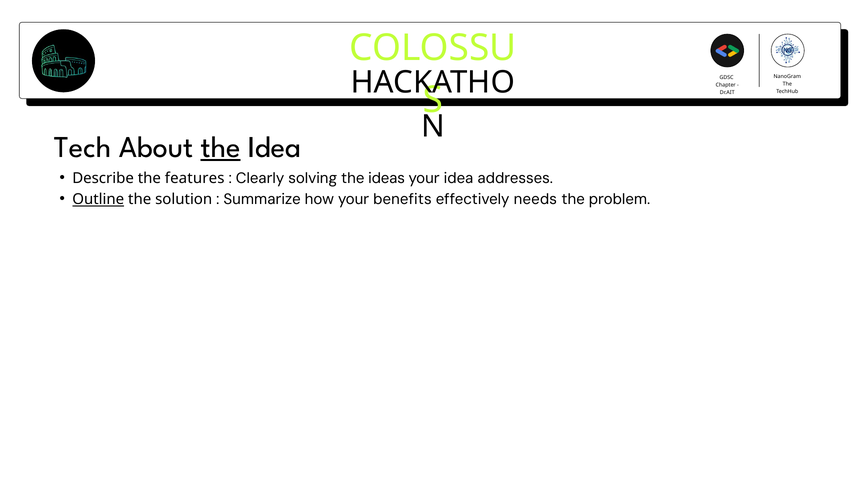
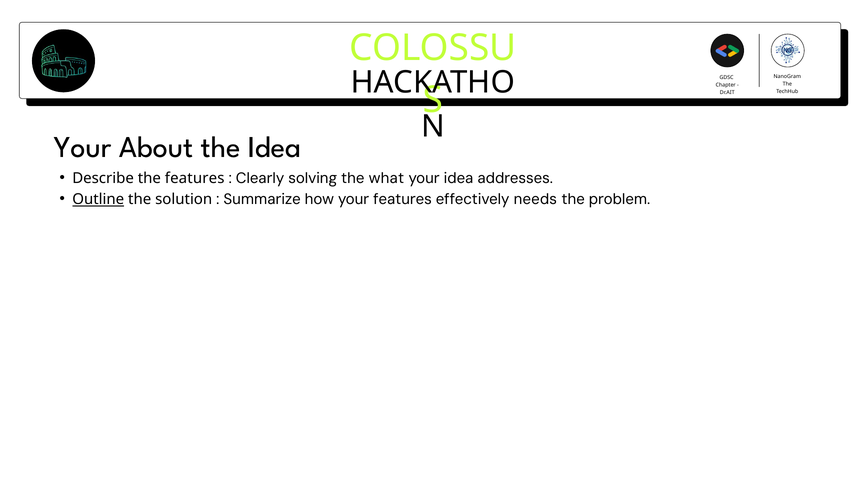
Tech at (82, 147): Tech -> Your
the at (220, 147) underline: present -> none
ideas: ideas -> what
your benefits: benefits -> features
